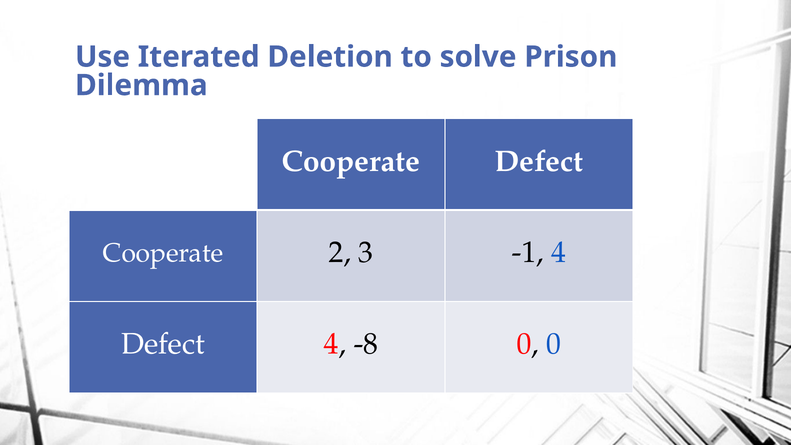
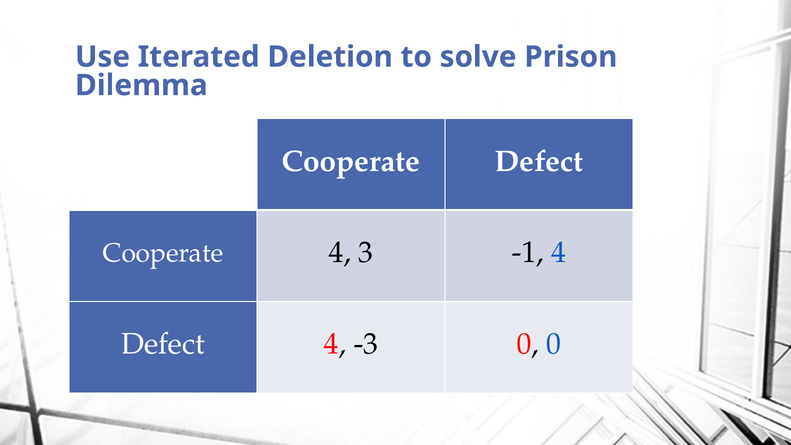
Cooperate 2: 2 -> 4
-8: -8 -> -3
